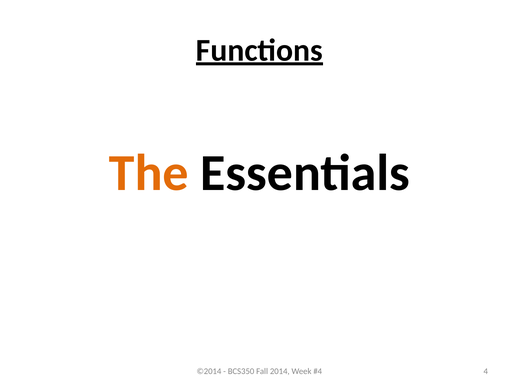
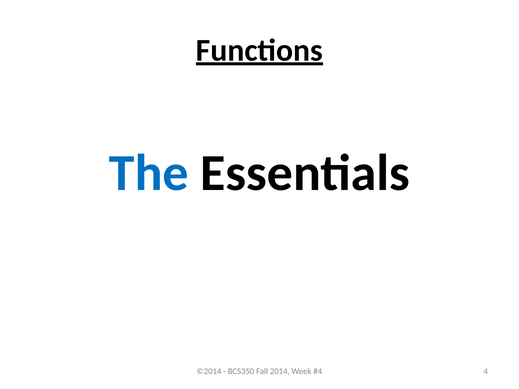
The colour: orange -> blue
